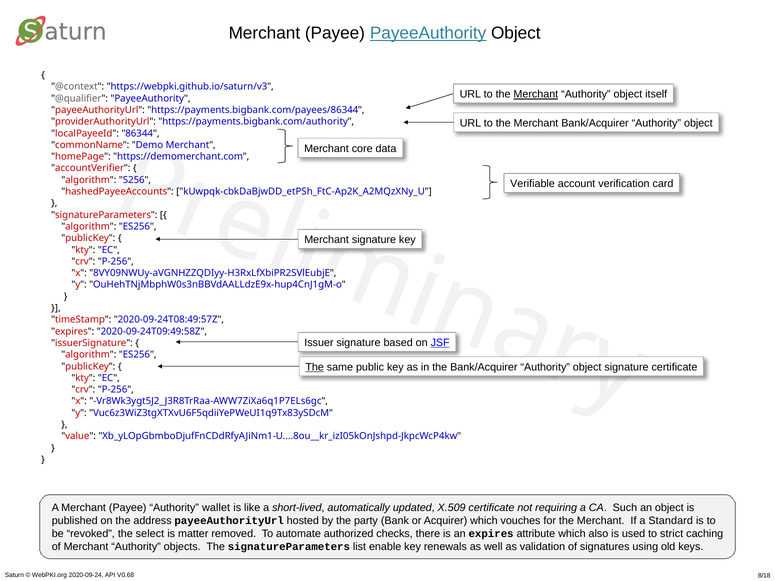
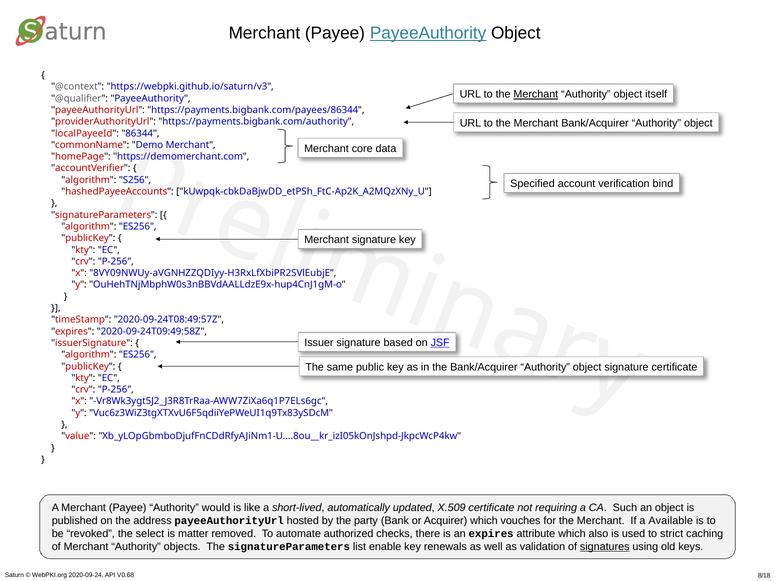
Verifiable: Verifiable -> Specified
card: card -> bind
The at (315, 367) underline: present -> none
wallet: wallet -> would
Standard: Standard -> Available
signatures underline: none -> present
